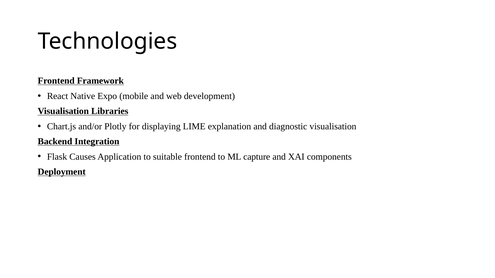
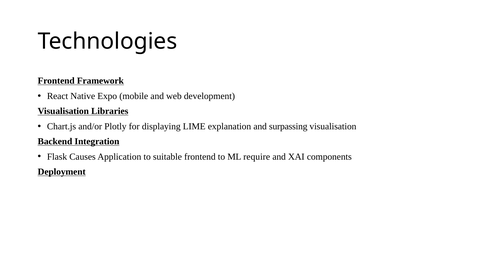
diagnostic: diagnostic -> surpassing
capture: capture -> require
